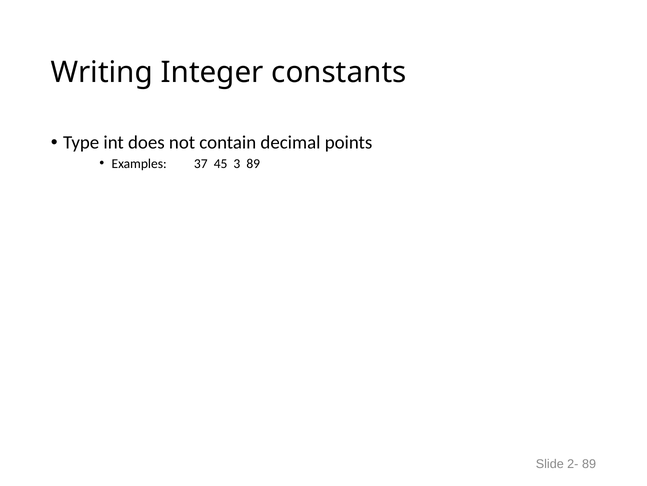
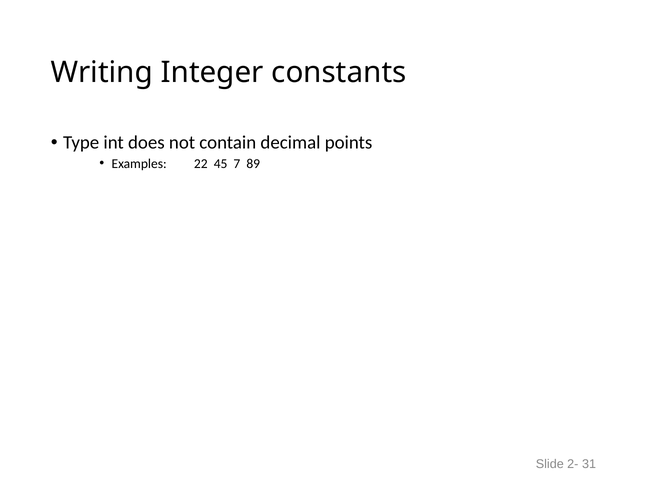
37: 37 -> 22
3: 3 -> 7
2- 89: 89 -> 31
